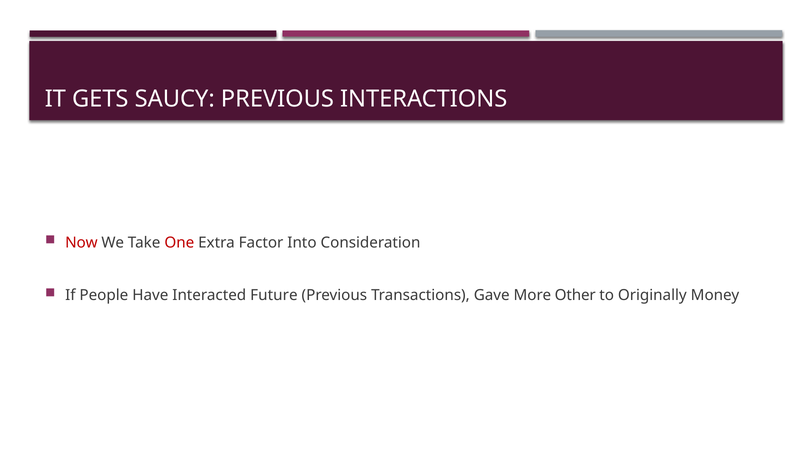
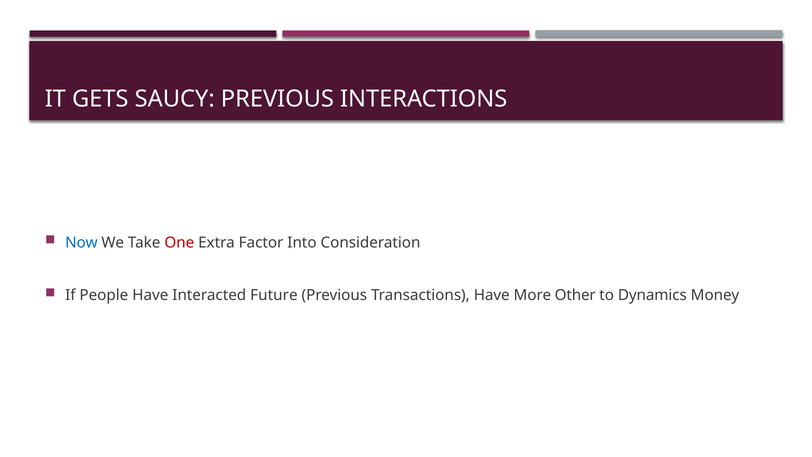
Now colour: red -> blue
Transactions Gave: Gave -> Have
Originally: Originally -> Dynamics
